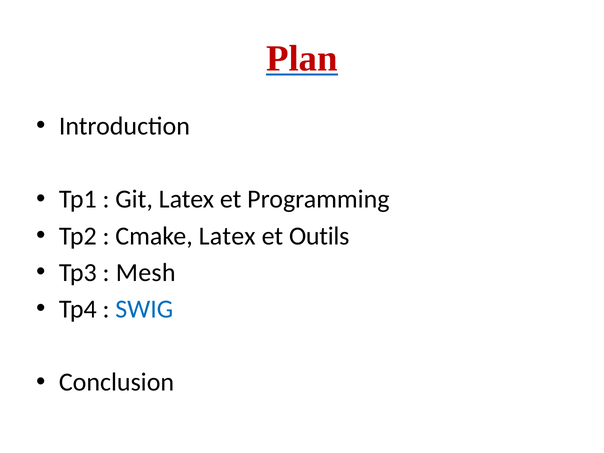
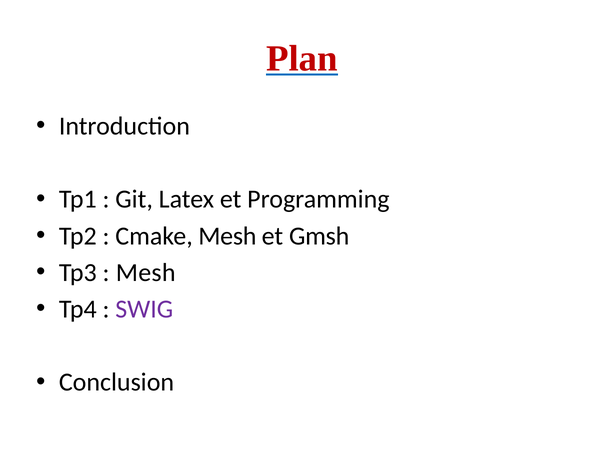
Cmake Latex: Latex -> Mesh
Outils: Outils -> Gmsh
SWIG colour: blue -> purple
